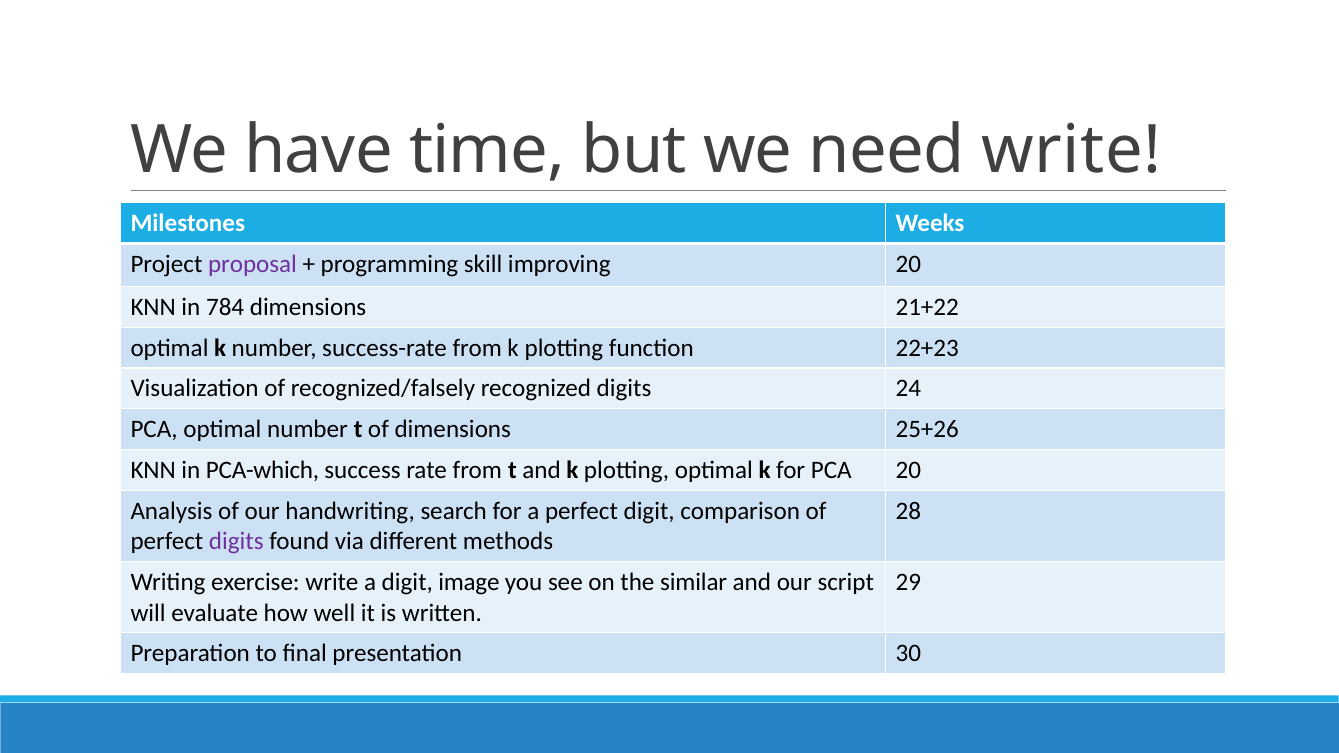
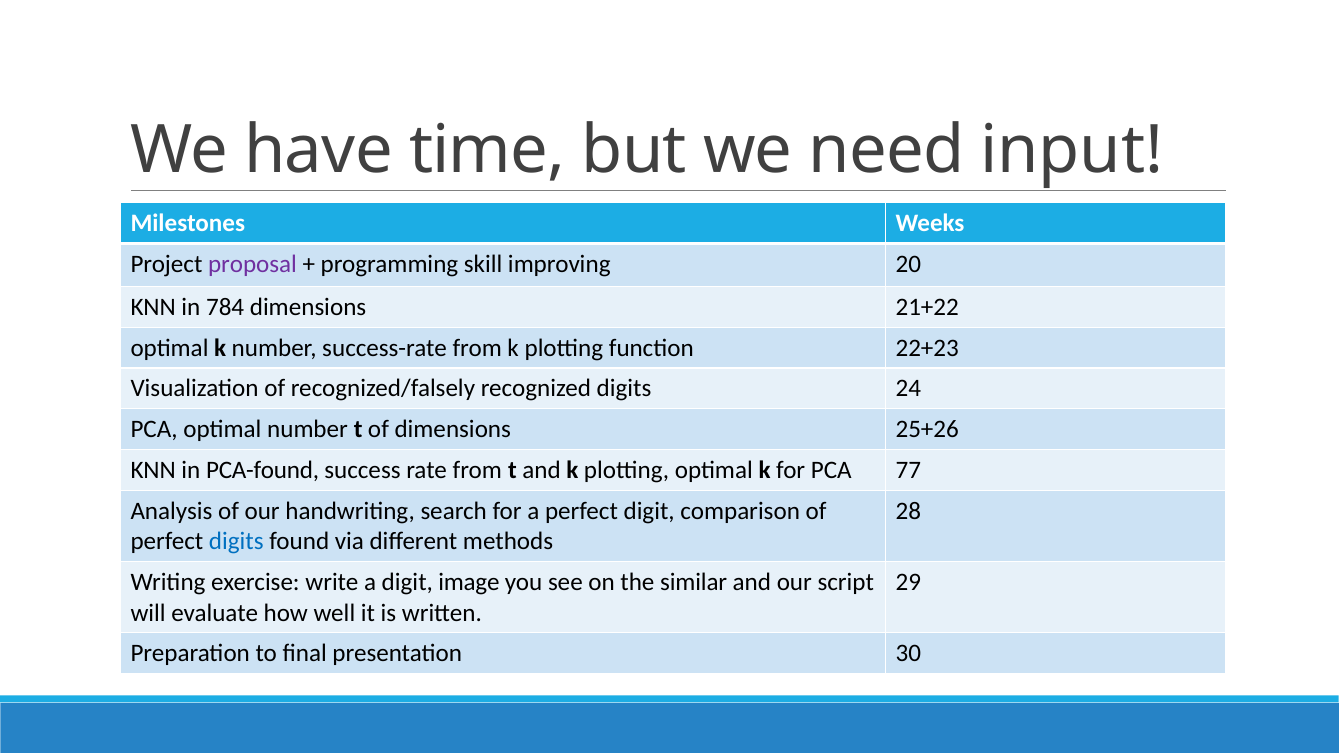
need write: write -> input
PCA-which: PCA-which -> PCA-found
PCA 20: 20 -> 77
digits at (236, 542) colour: purple -> blue
